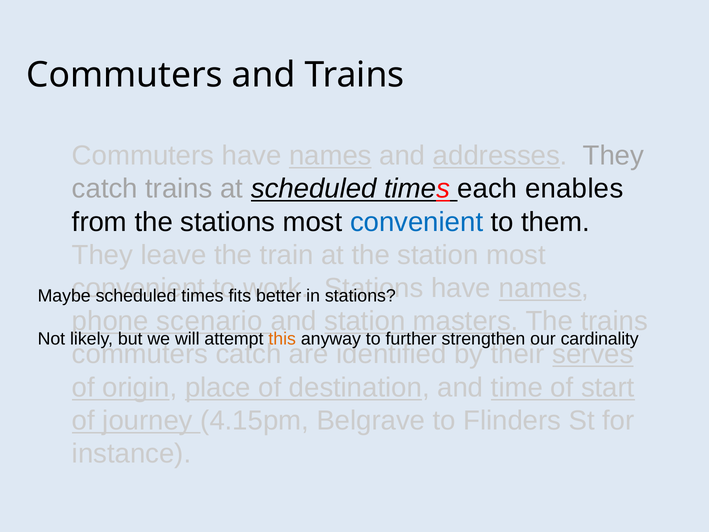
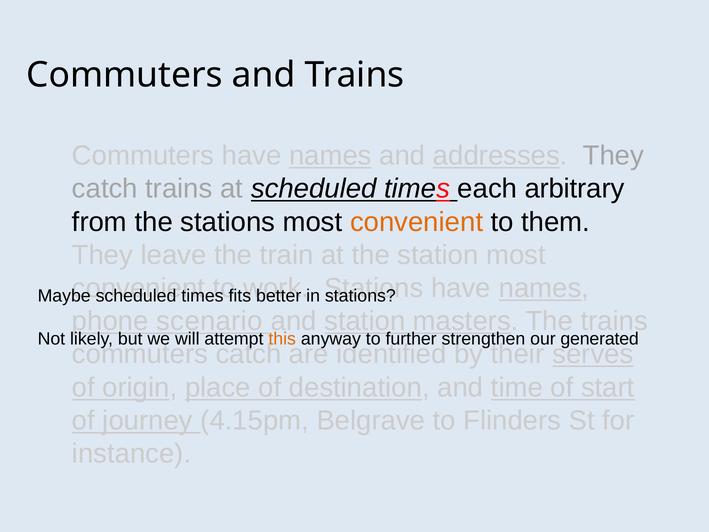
enables: enables -> arbitrary
convenient at (417, 222) colour: blue -> orange
cardinality: cardinality -> generated
